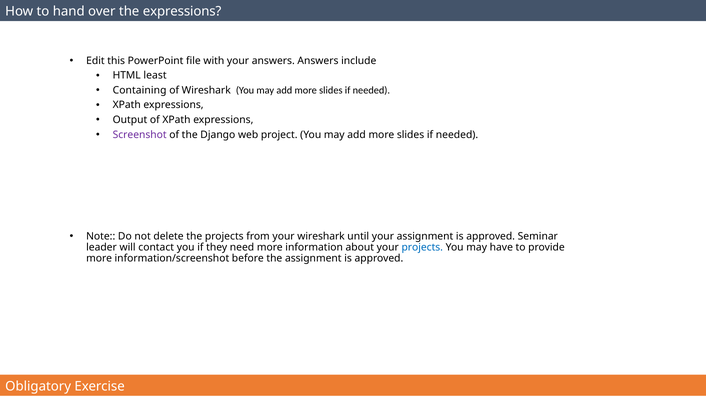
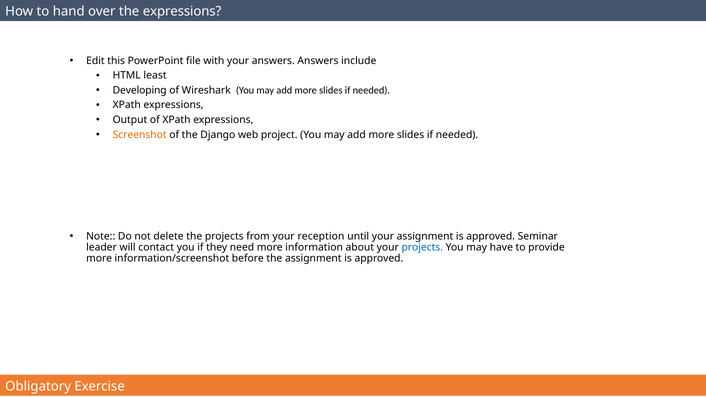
Containing: Containing -> Developing
Screenshot colour: purple -> orange
your wireshark: wireshark -> reception
